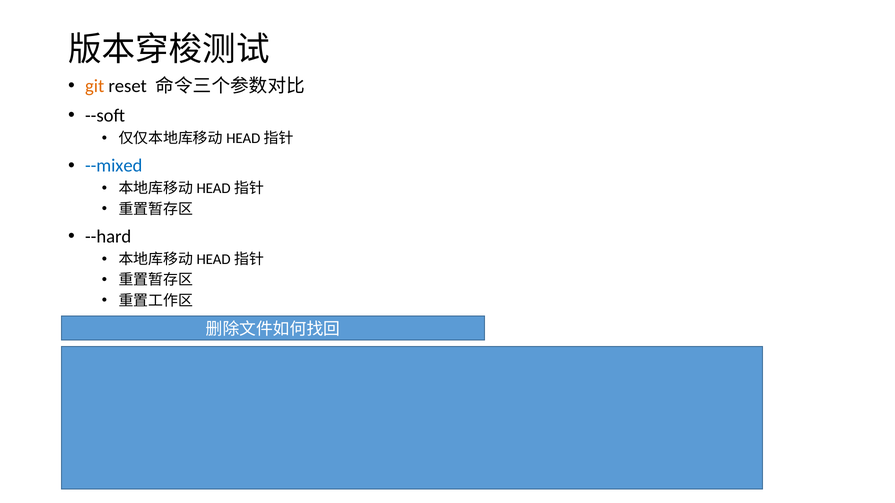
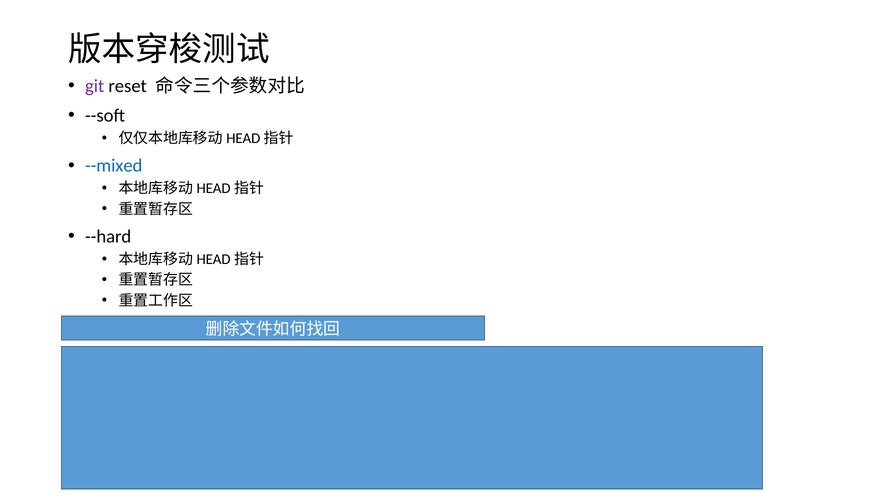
git colour: orange -> purple
